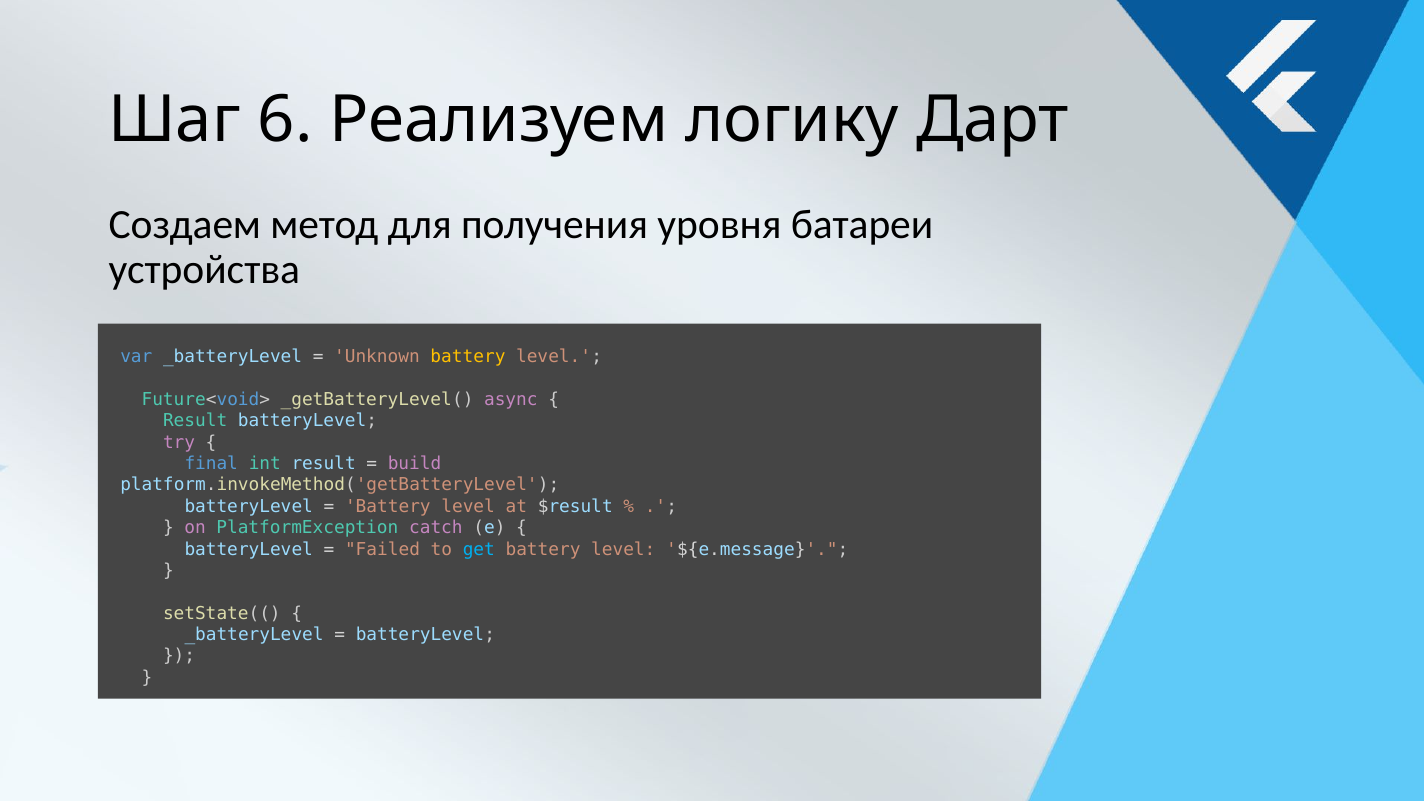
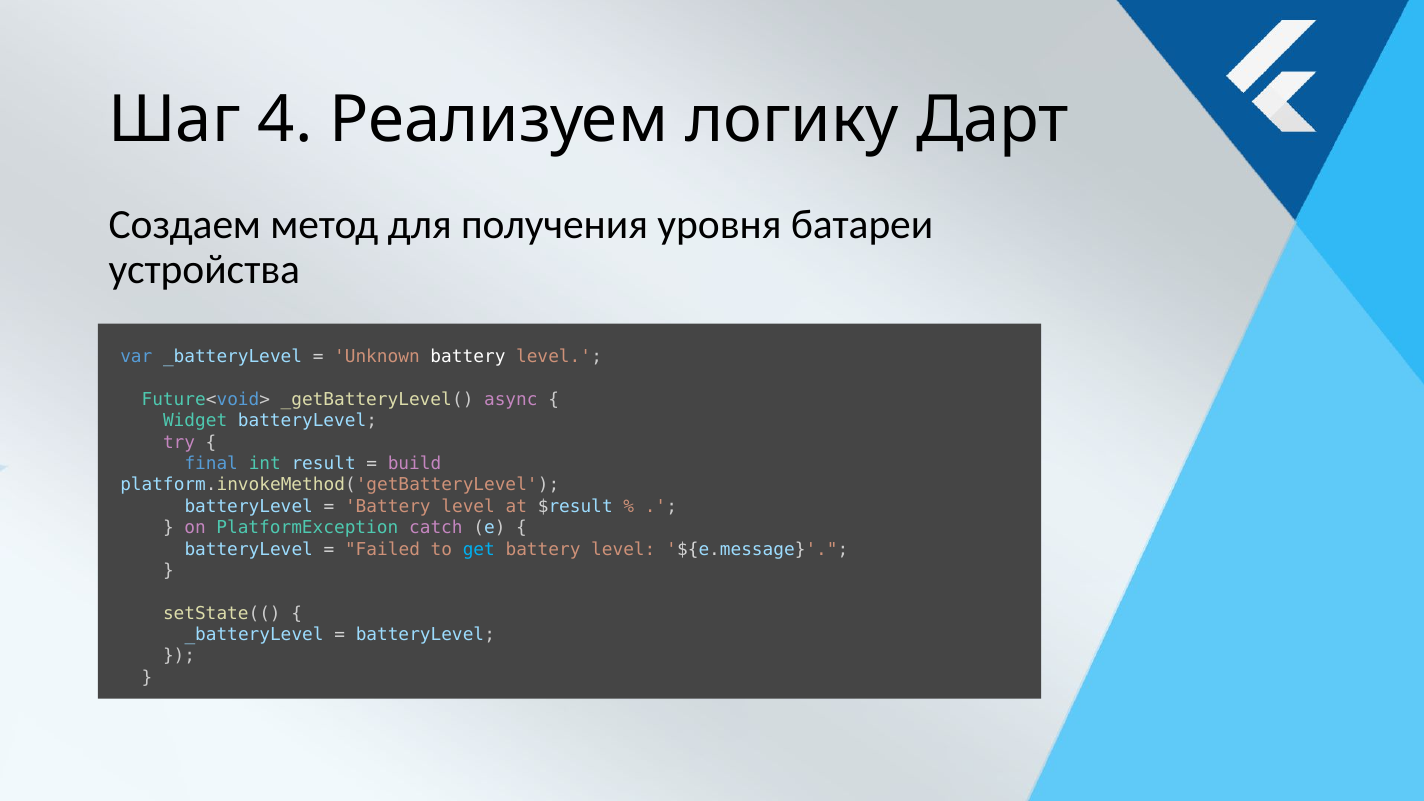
6: 6 -> 4
battery at (468, 357) colour: yellow -> white
Result at (195, 421): Result -> Widget
